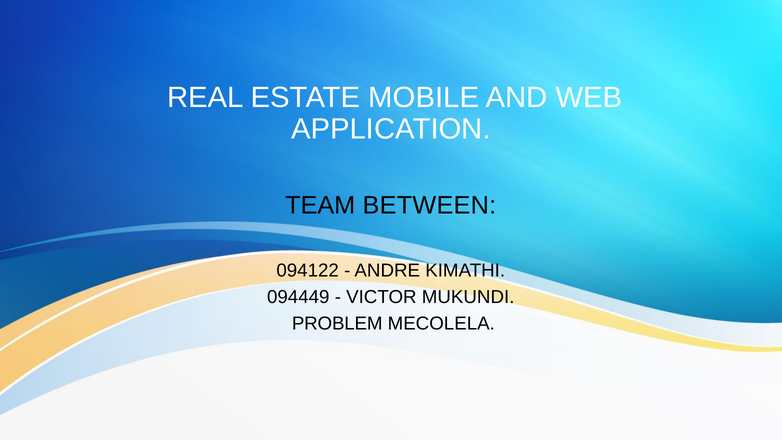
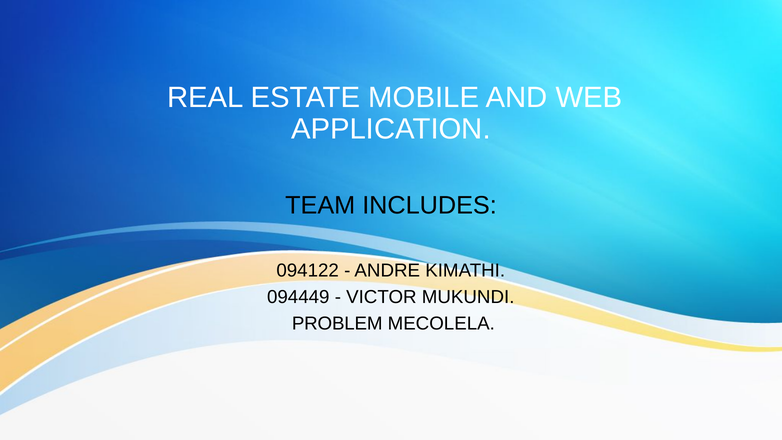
BETWEEN: BETWEEN -> INCLUDES
